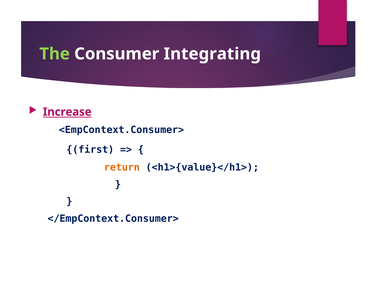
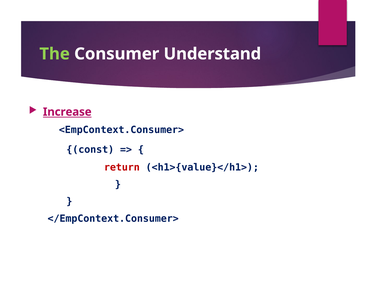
Integrating: Integrating -> Understand
first: first -> const
return colour: orange -> red
